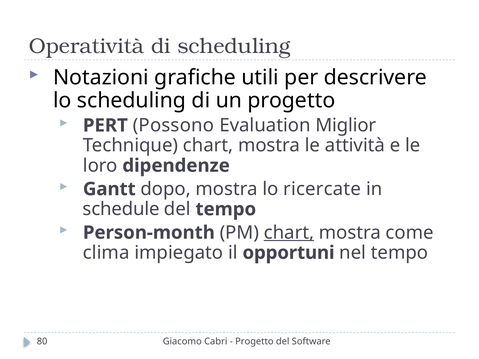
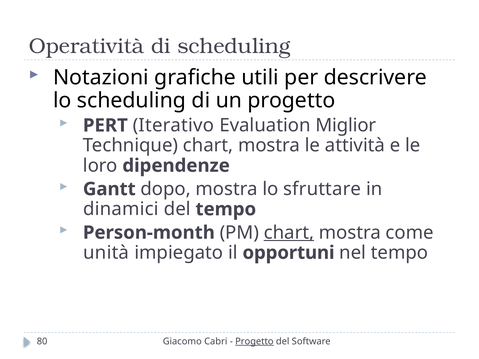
Possono: Possono -> Iterativo
ricercate: ricercate -> sfruttare
schedule: schedule -> dinamici
clima: clima -> unità
Progetto at (254, 342) underline: none -> present
